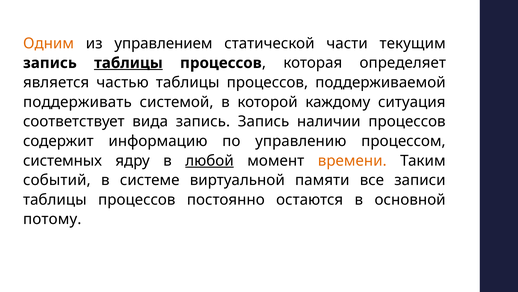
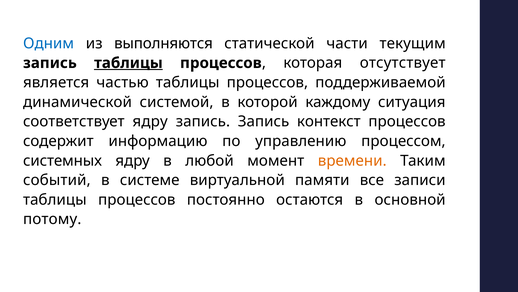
Одним colour: orange -> blue
управлением: управлением -> выполняются
определяет: определяет -> отсутствует
поддерживать: поддерживать -> динамической
соответствует вида: вида -> ядру
наличии: наличии -> контекст
любой underline: present -> none
